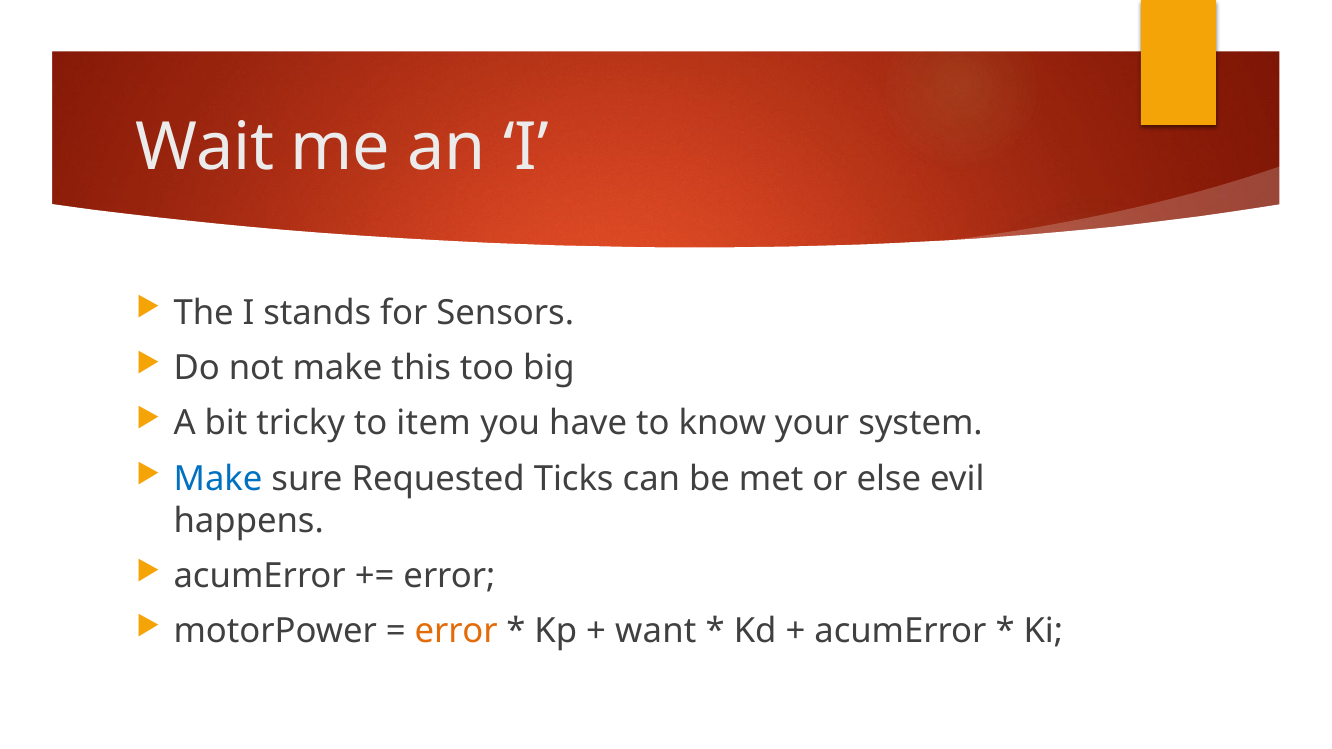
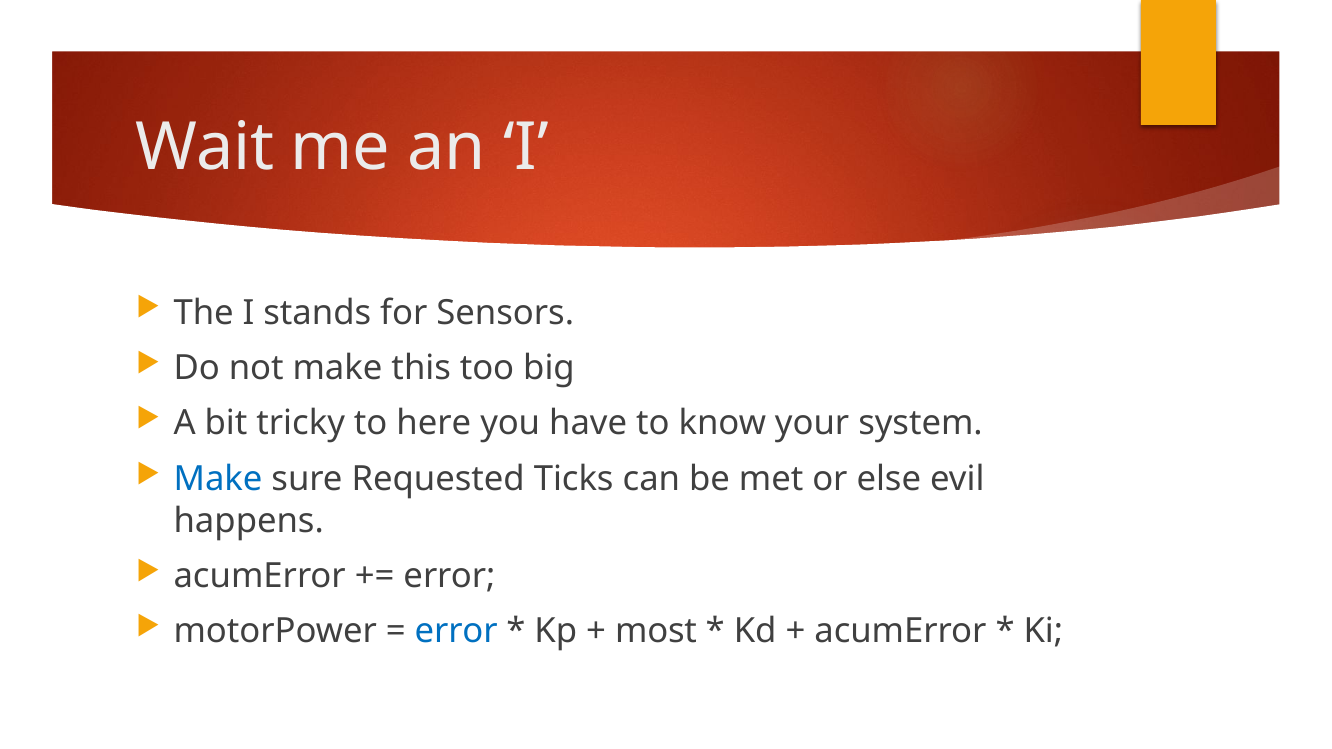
item: item -> here
error at (456, 632) colour: orange -> blue
want: want -> most
